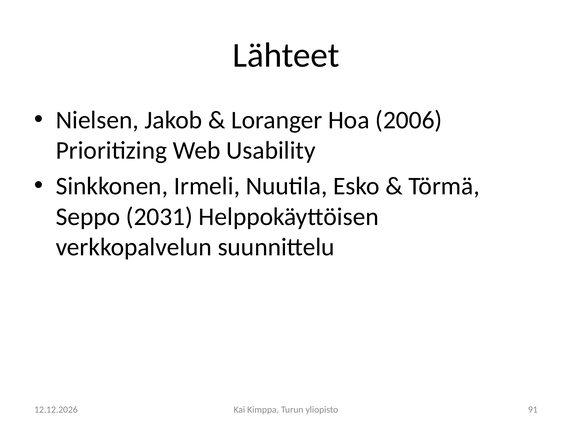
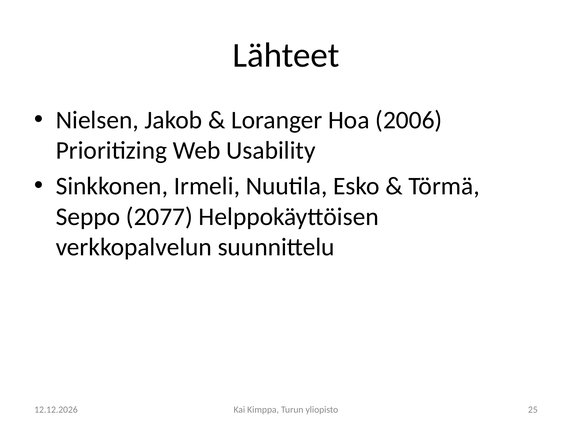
2031: 2031 -> 2077
91: 91 -> 25
